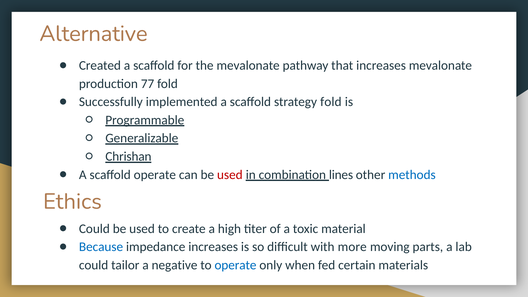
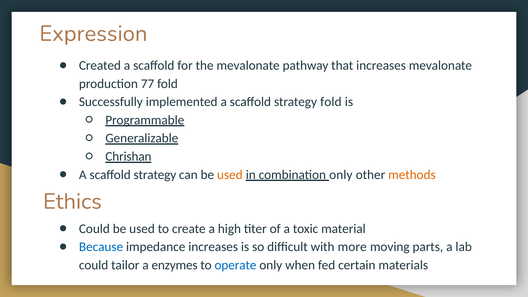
Alternative: Alternative -> Expression
operate at (155, 175): operate -> strategy
used at (230, 175) colour: red -> orange
combination lines: lines -> only
methods colour: blue -> orange
negative: negative -> enzymes
